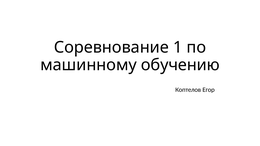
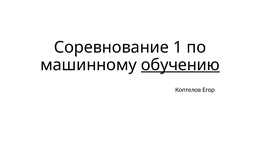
обучению underline: none -> present
